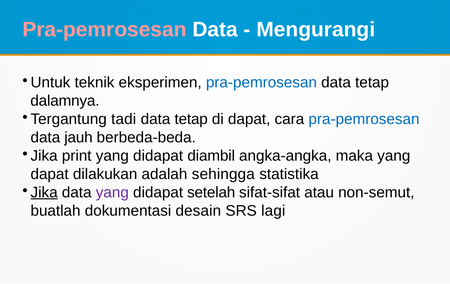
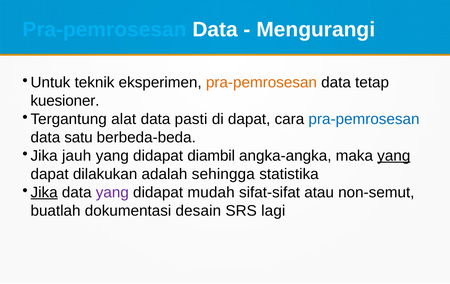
Pra-pemrosesan at (105, 30) colour: pink -> light blue
pra-pemrosesan at (261, 82) colour: blue -> orange
dalamnya: dalamnya -> kuesioner
tadi: tadi -> alat
tetap at (191, 119): tetap -> pasti
jauh: jauh -> satu
print: print -> jauh
yang at (394, 155) underline: none -> present
setelah: setelah -> mudah
